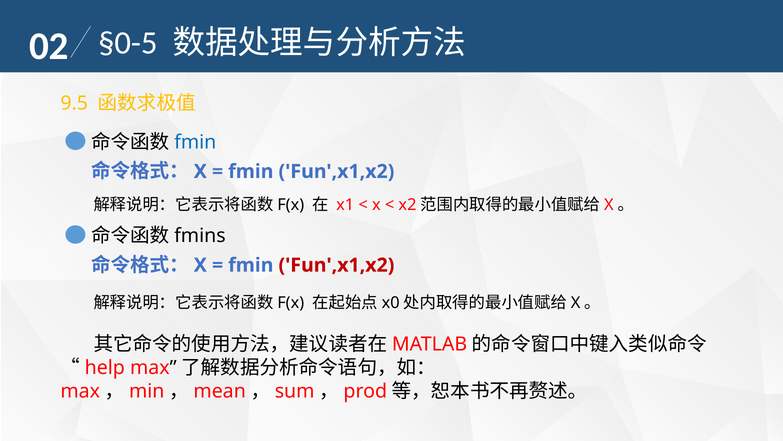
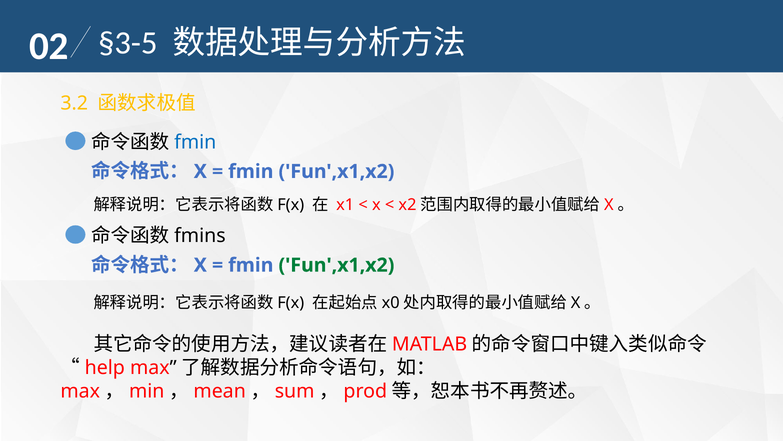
§0-5: §0-5 -> §3-5
9.5: 9.5 -> 3.2
Fun',x1,x2 at (336, 265) colour: red -> green
